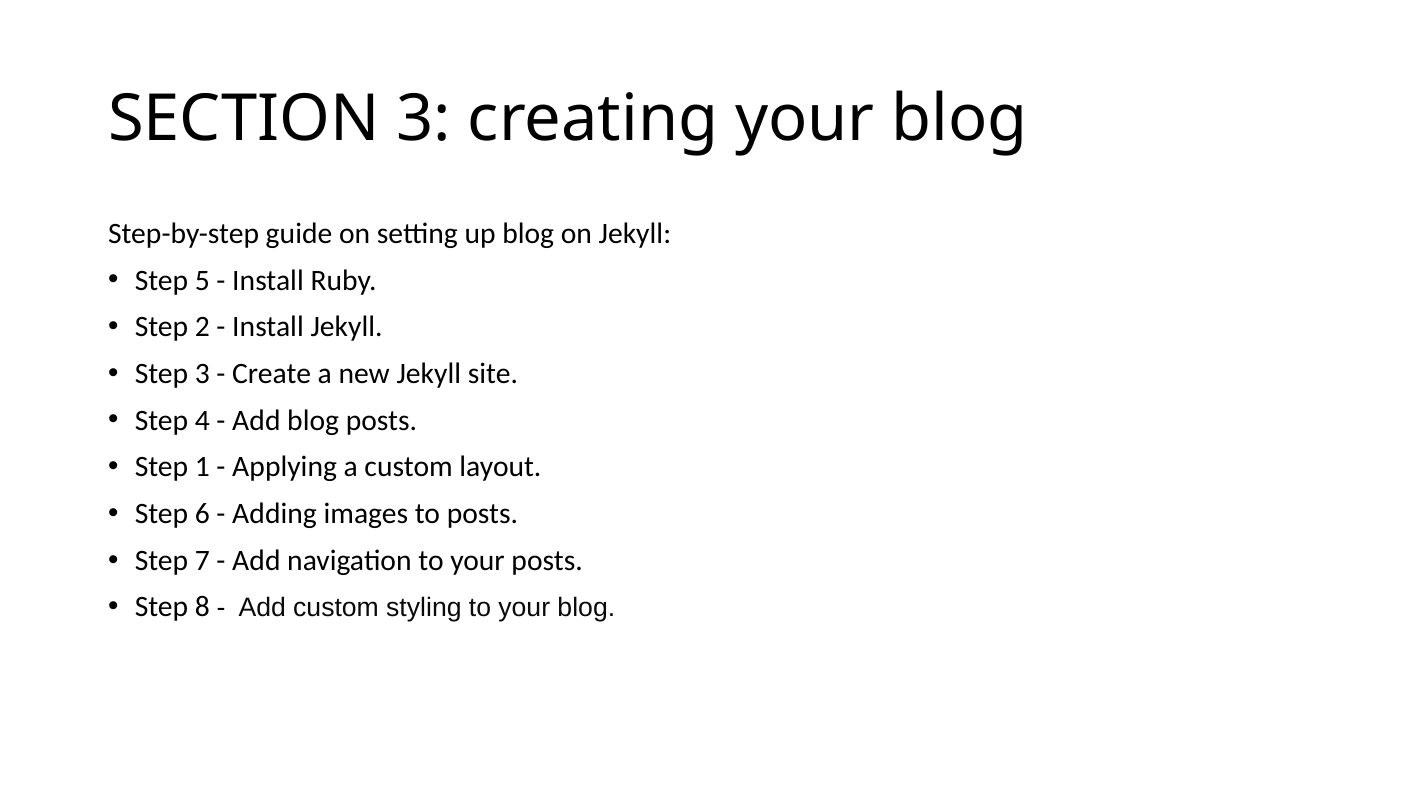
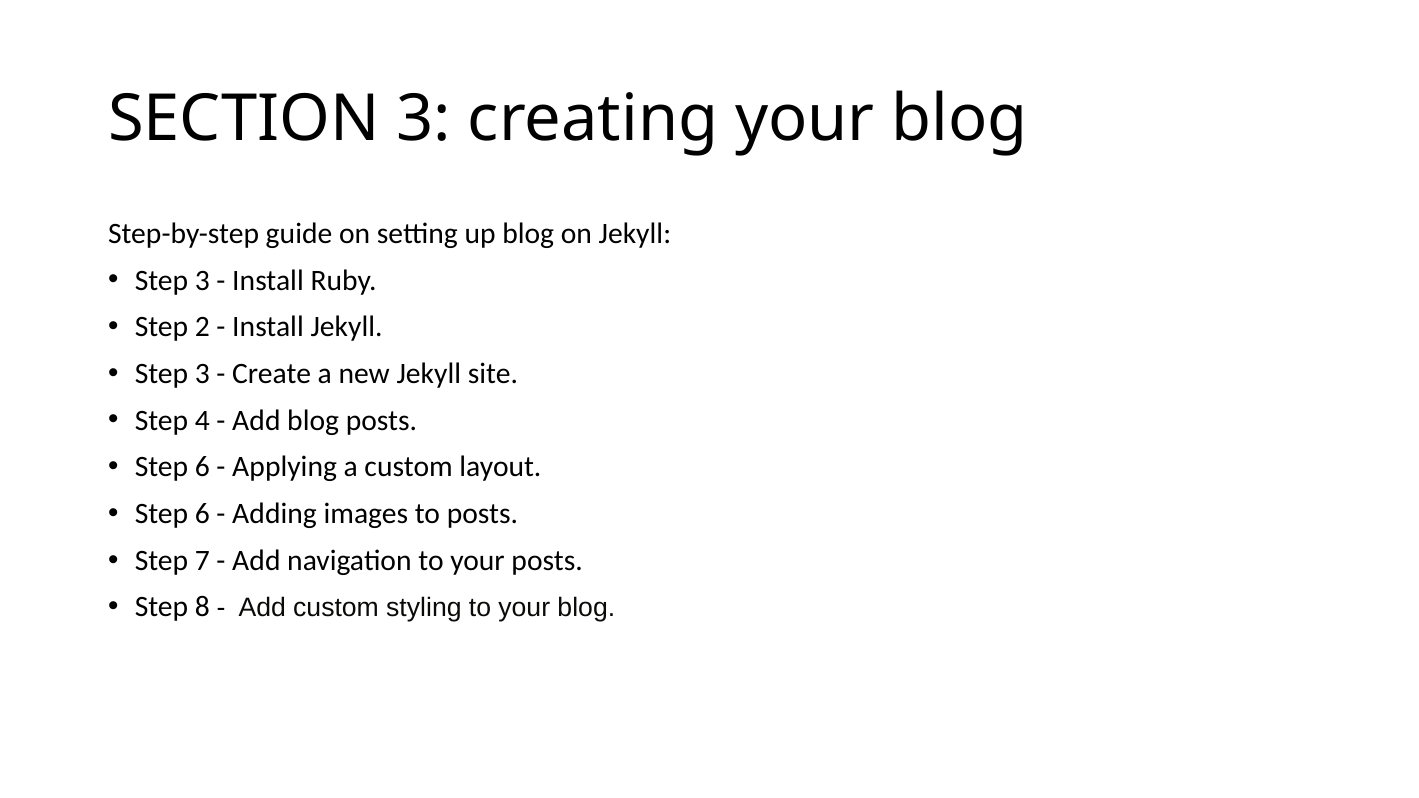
5 at (202, 280): 5 -> 3
1 at (202, 467): 1 -> 6
